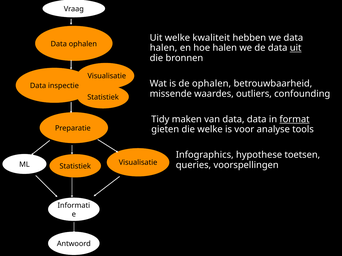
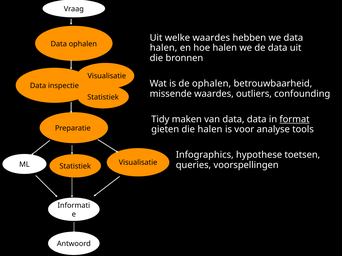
welke kwaliteit: kwaliteit -> waardes
uit at (296, 48) underline: present -> none
die welke: welke -> halen
